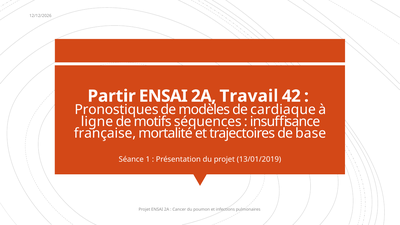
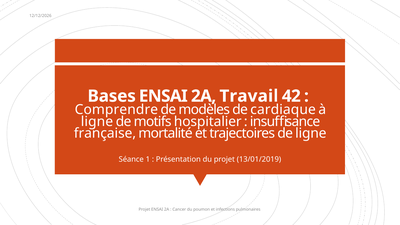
Partir: Partir -> Bases
Pronostiques: Pronostiques -> Comprendre
séquences: séquences -> hospitalier
de base: base -> ligne
